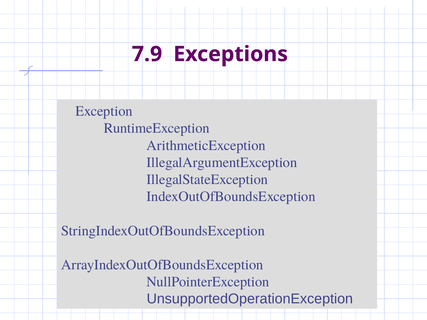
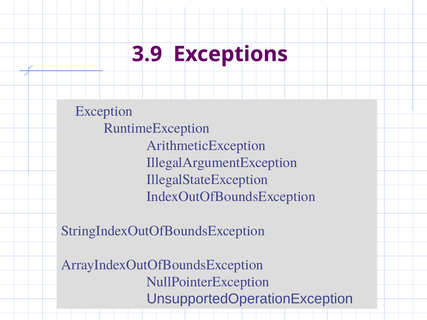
7.9: 7.9 -> 3.9
